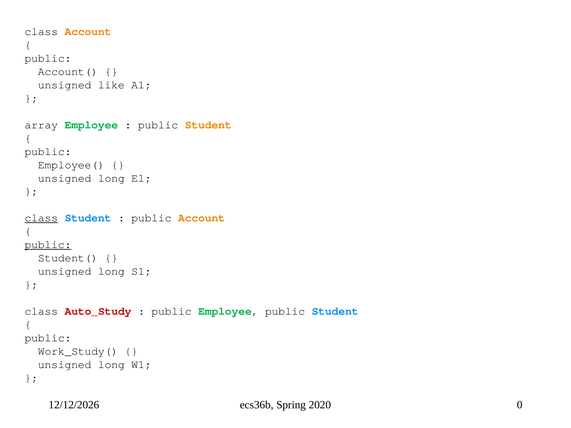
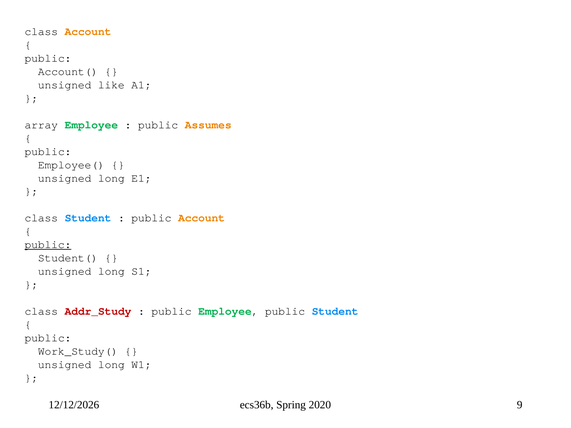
Student at (208, 125): Student -> Assumes
class at (41, 218) underline: present -> none
Auto_Study: Auto_Study -> Addr_Study
0: 0 -> 9
